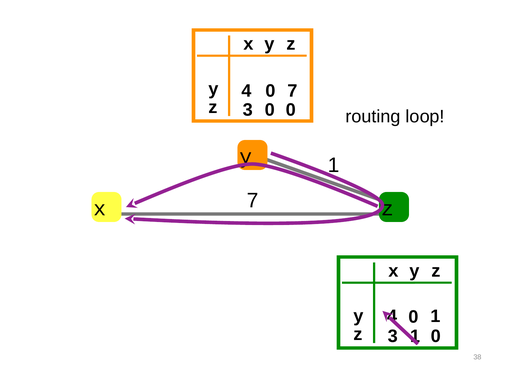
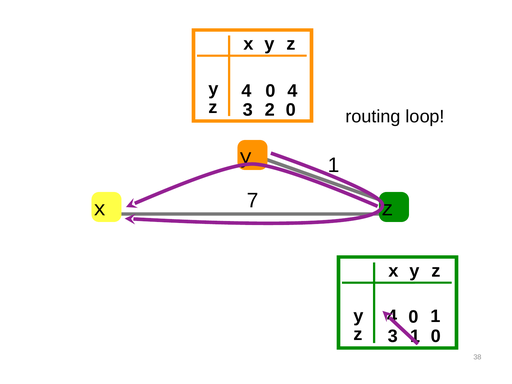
7 at (292, 91): 7 -> 4
3 0: 0 -> 2
